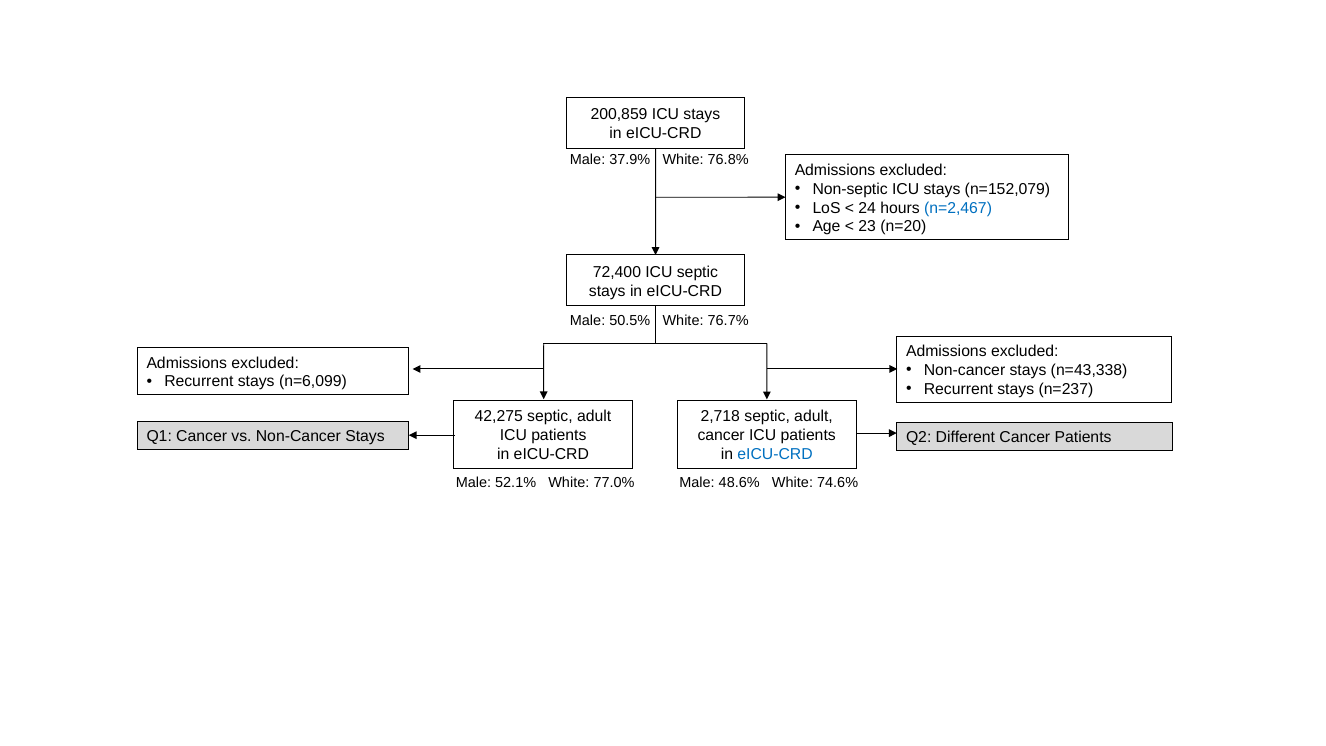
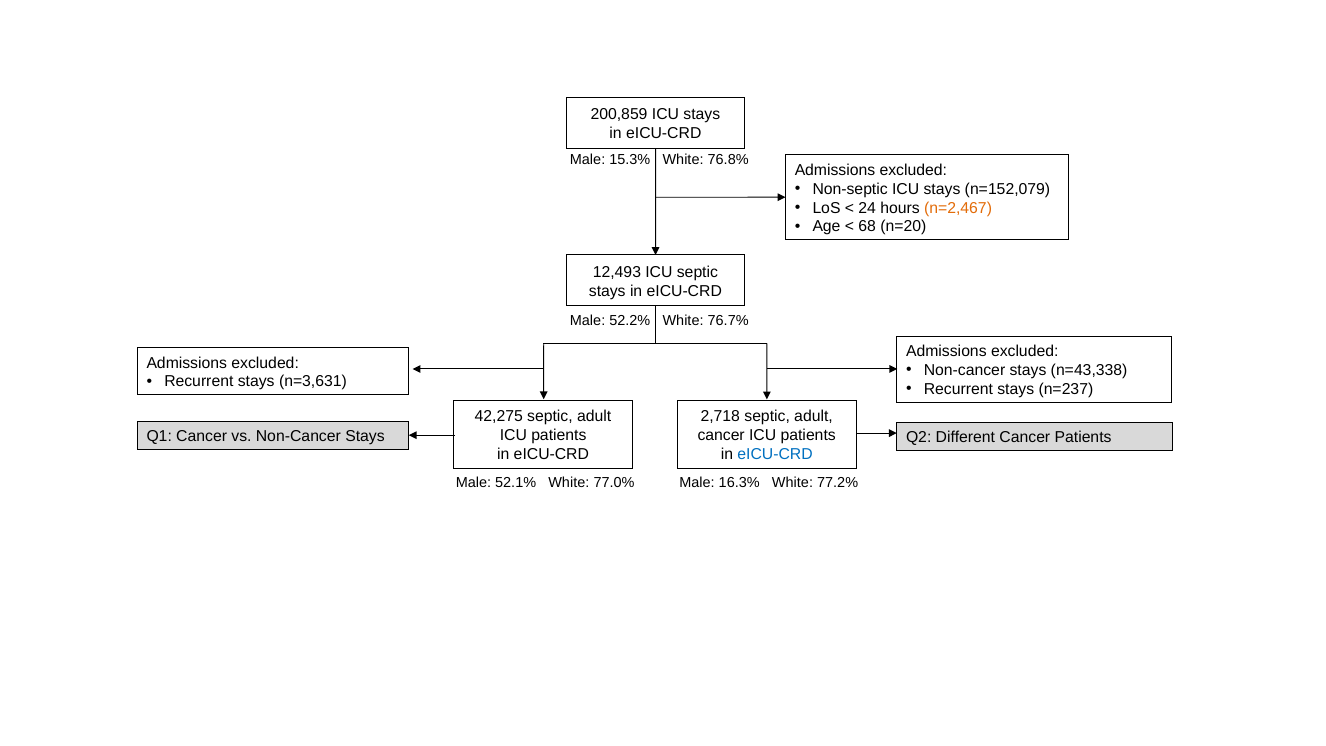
37.9%: 37.9% -> 15.3%
n=2,467 colour: blue -> orange
23: 23 -> 68
72,400: 72,400 -> 12,493
50.5%: 50.5% -> 52.2%
n=6,099: n=6,099 -> n=3,631
48.6%: 48.6% -> 16.3%
74.6%: 74.6% -> 77.2%
